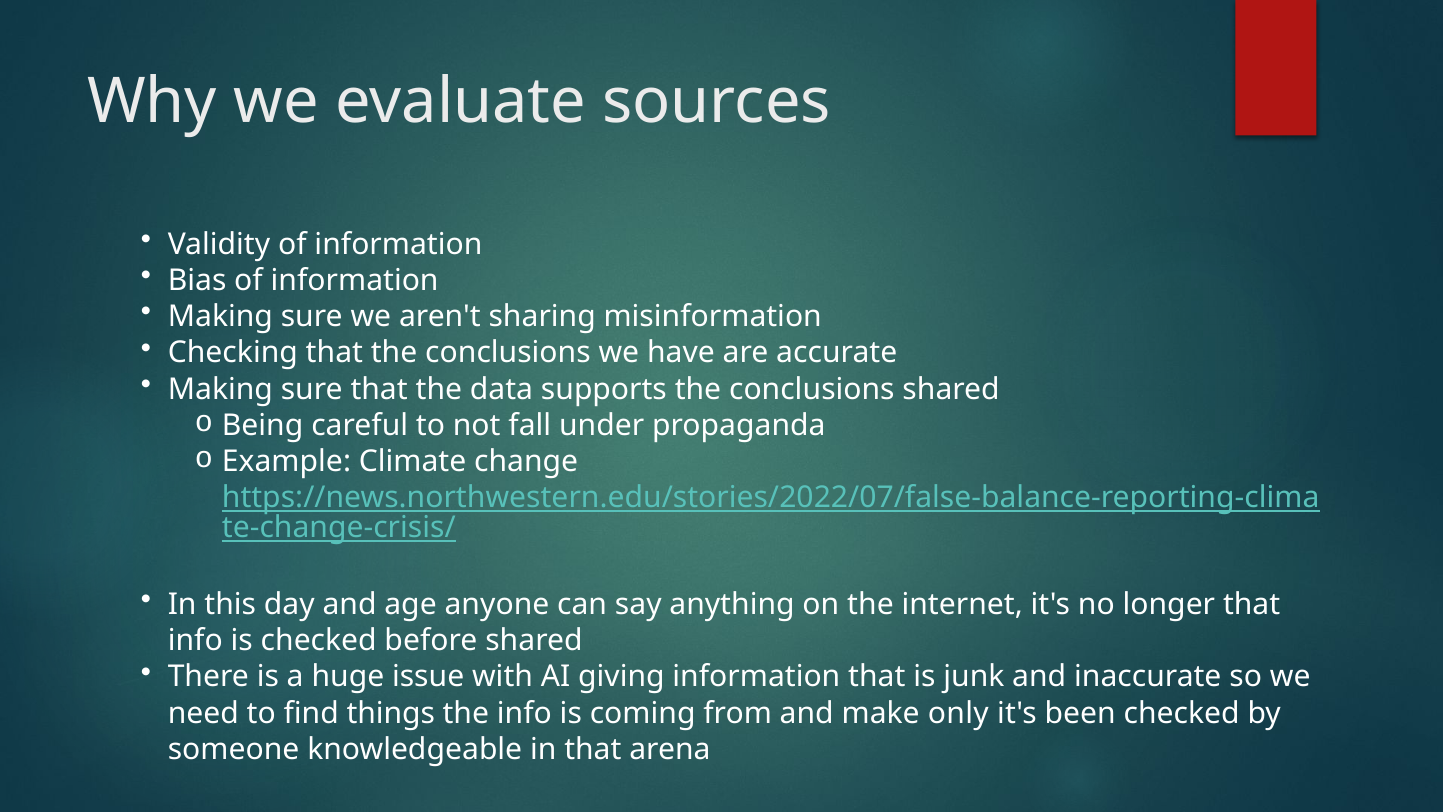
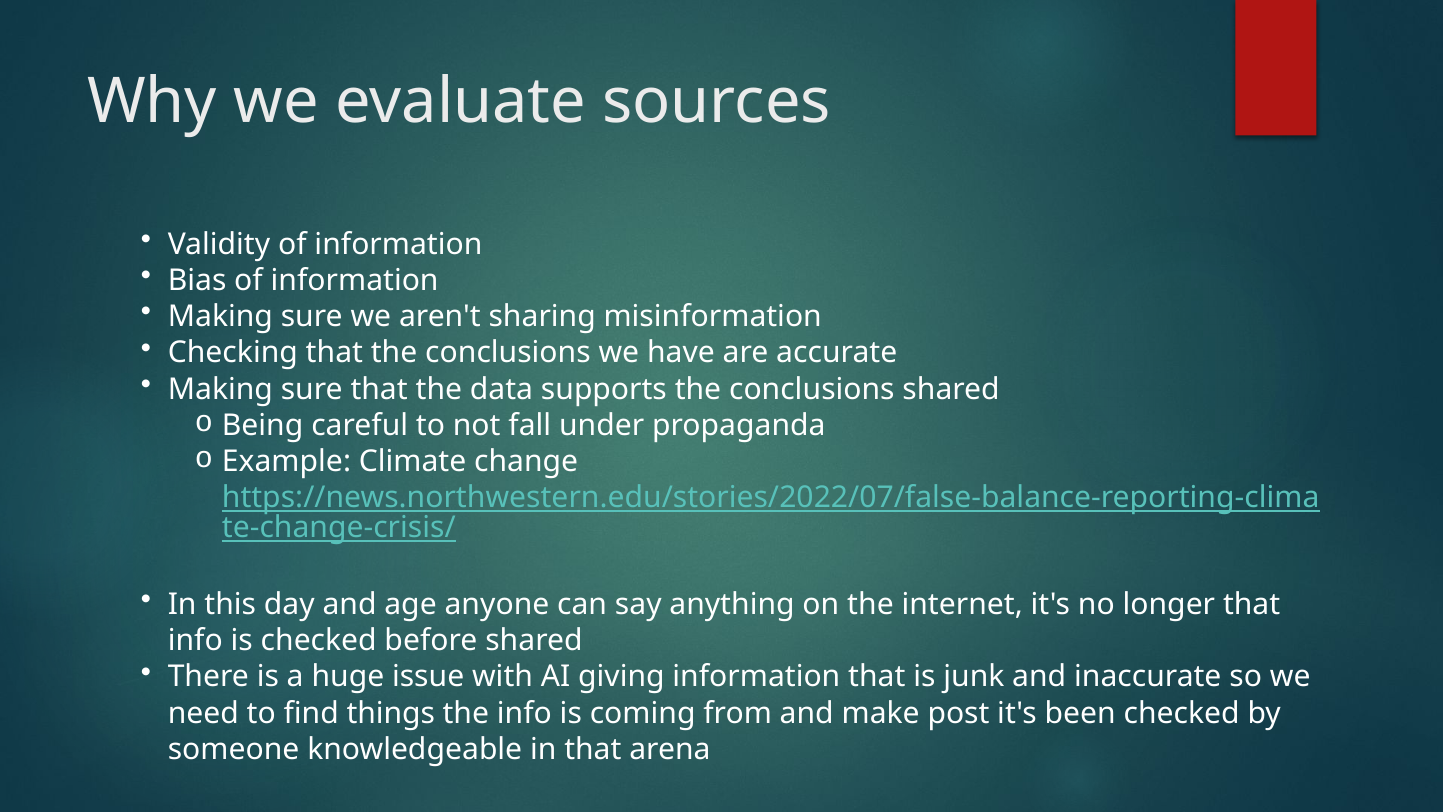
only: only -> post
